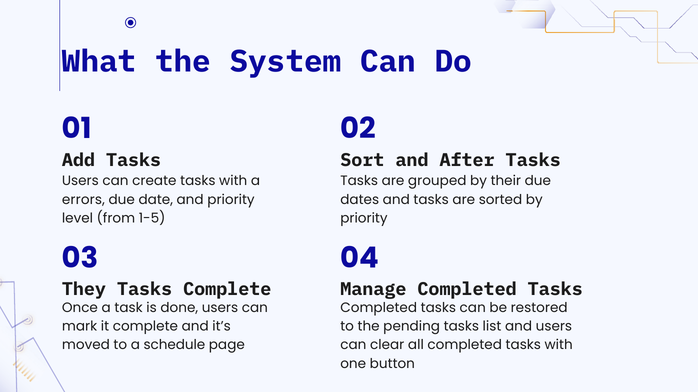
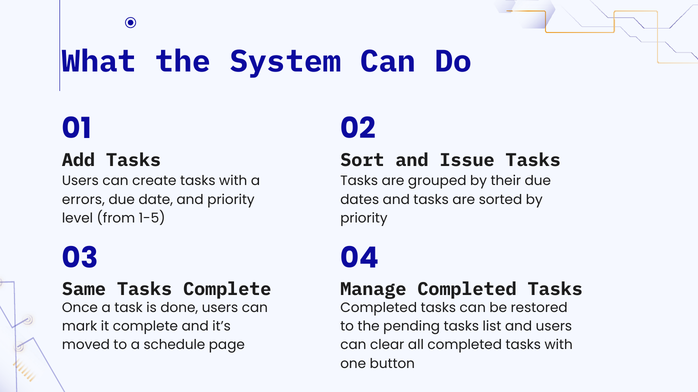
After: After -> Issue
They: They -> Same
